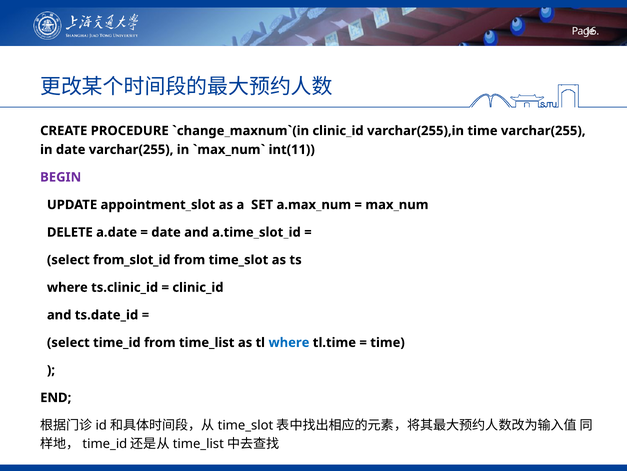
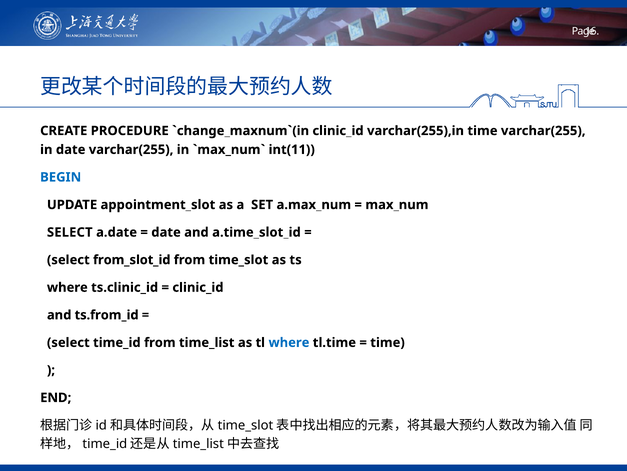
BEGIN colour: purple -> blue
DELETE at (70, 232): DELETE -> SELECT
ts.date_id: ts.date_id -> ts.from_id
